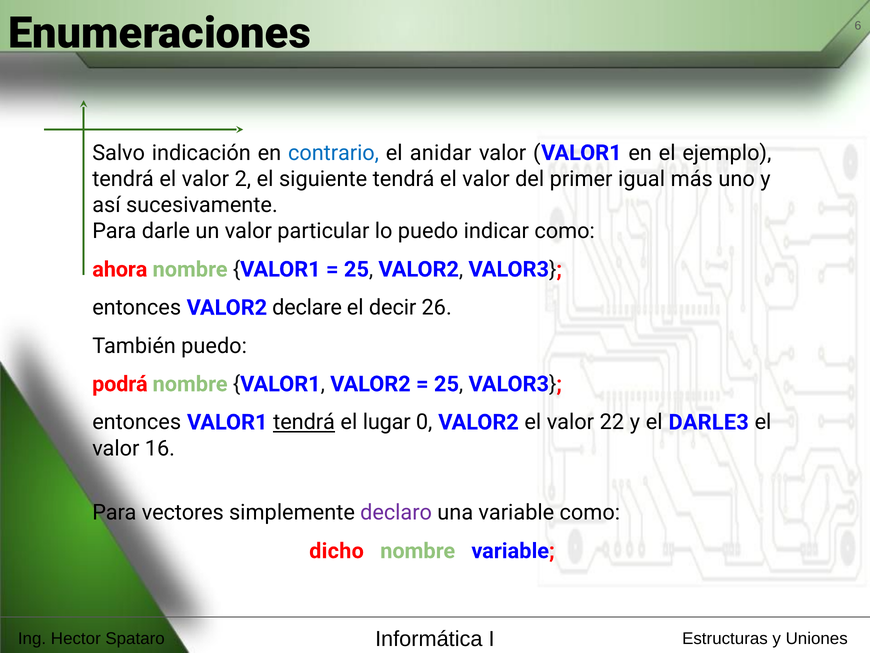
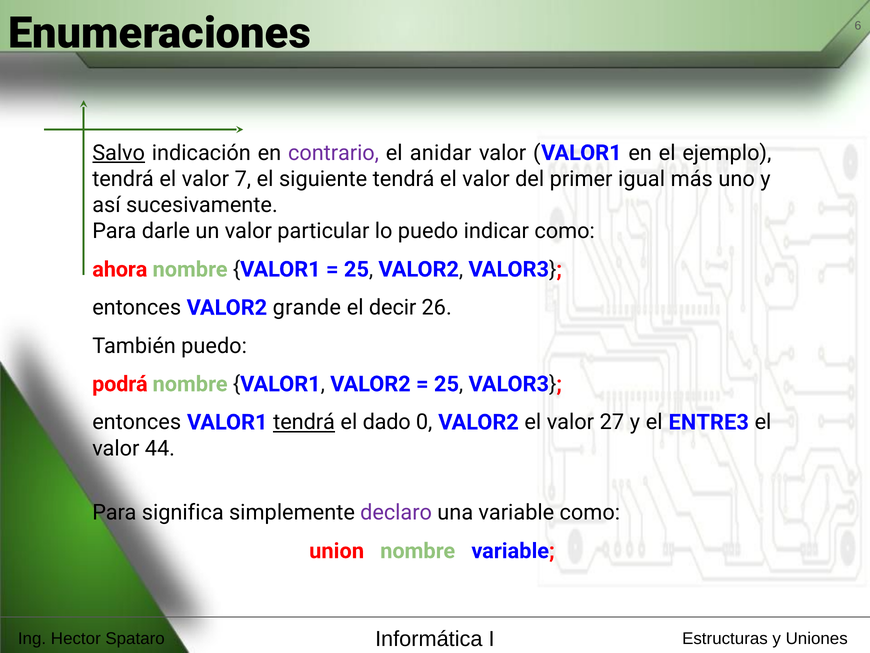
Salvo underline: none -> present
contrario colour: blue -> purple
2: 2 -> 7
declare: declare -> grande
lugar: lugar -> dado
22: 22 -> 27
DARLE3: DARLE3 -> ENTRE3
16: 16 -> 44
vectores: vectores -> significa
dicho: dicho -> union
